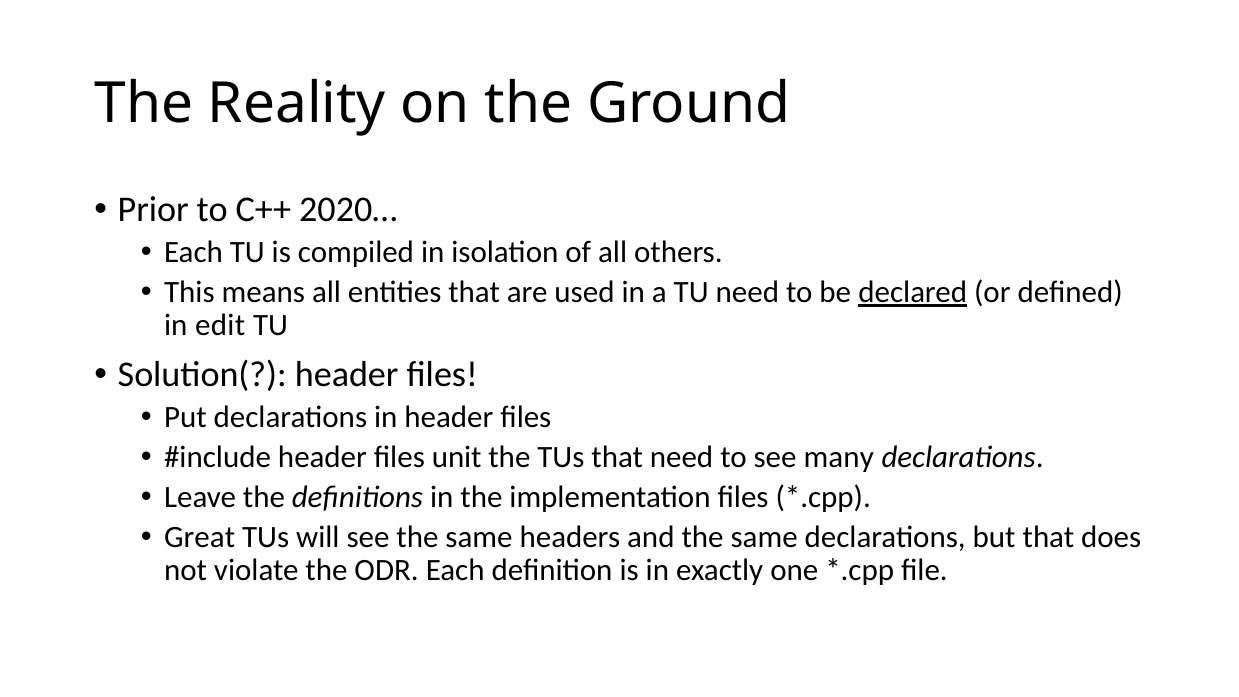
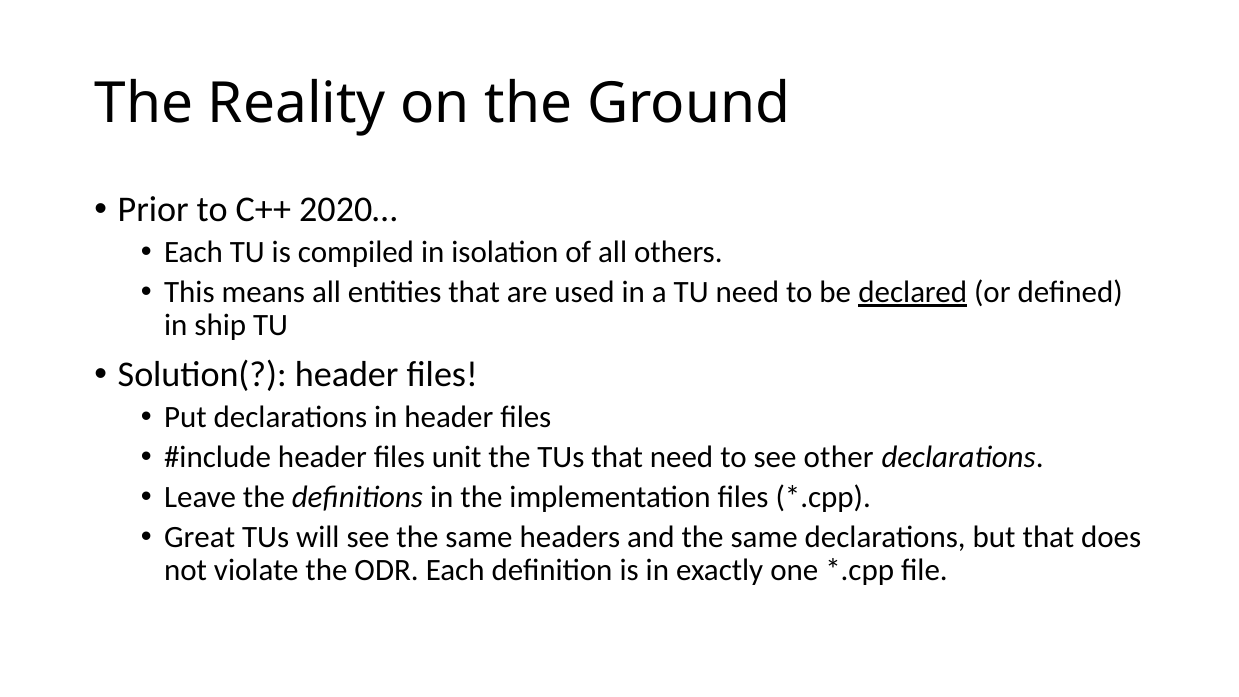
edit: edit -> ship
many: many -> other
